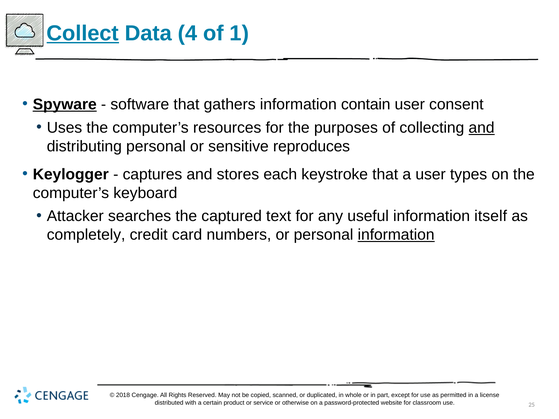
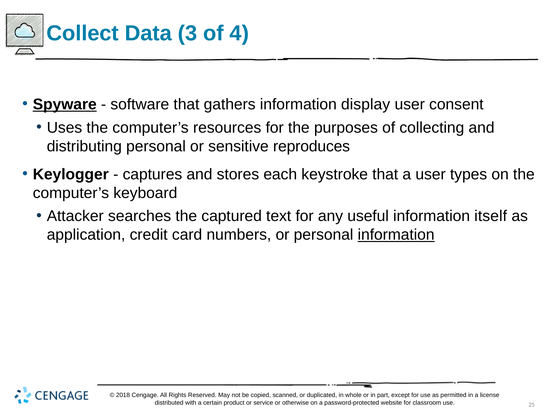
Collect underline: present -> none
4: 4 -> 3
1: 1 -> 4
contain: contain -> display
and at (482, 128) underline: present -> none
completely: completely -> application
